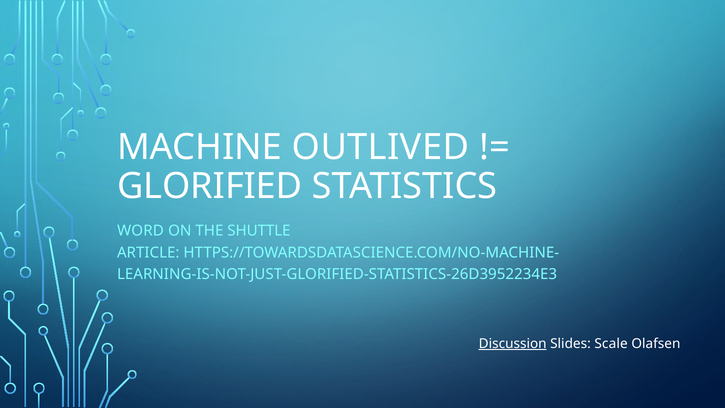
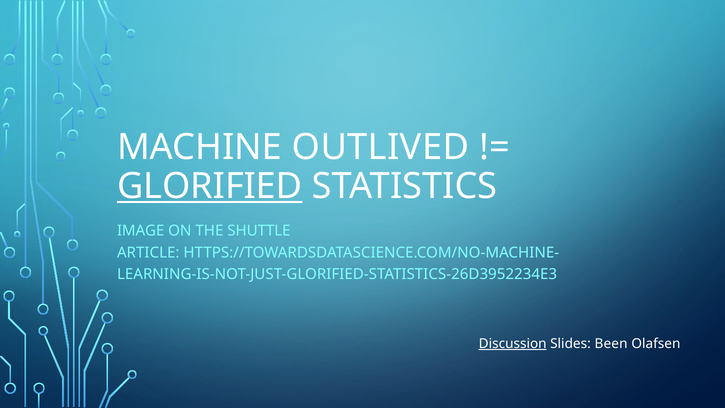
GLORIFIED underline: none -> present
WORD: WORD -> IMAGE
Scale: Scale -> Been
